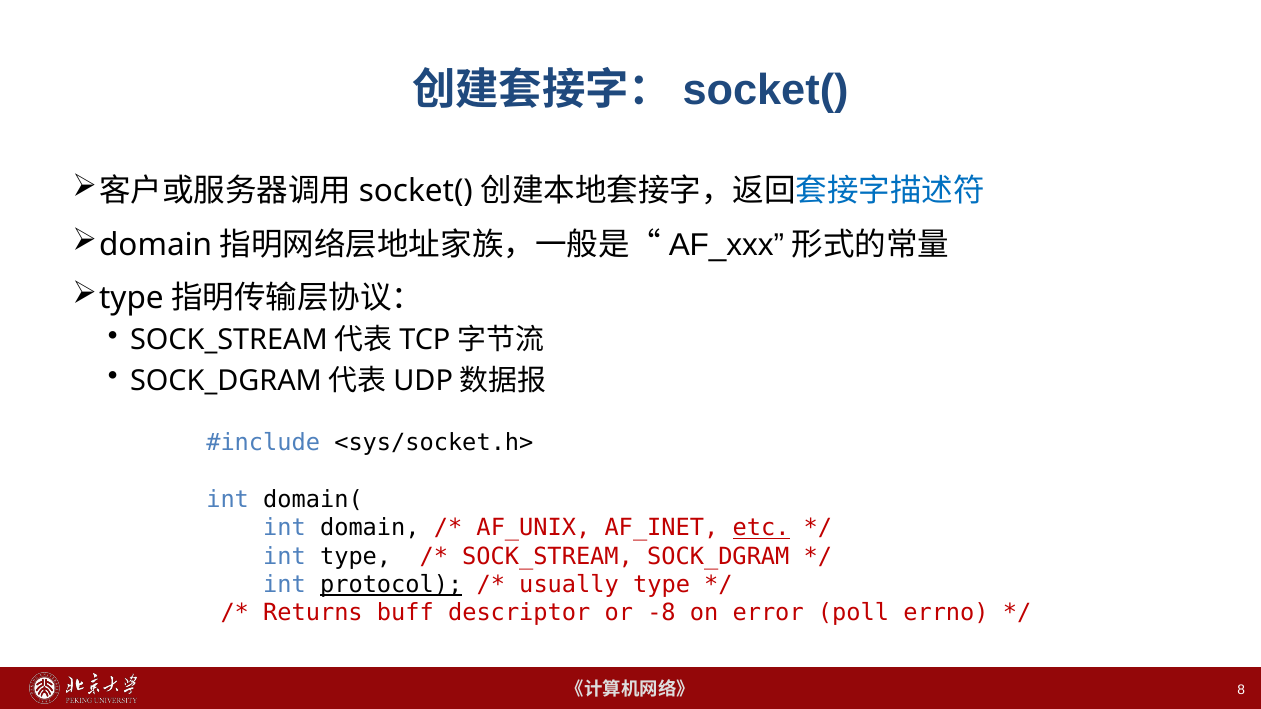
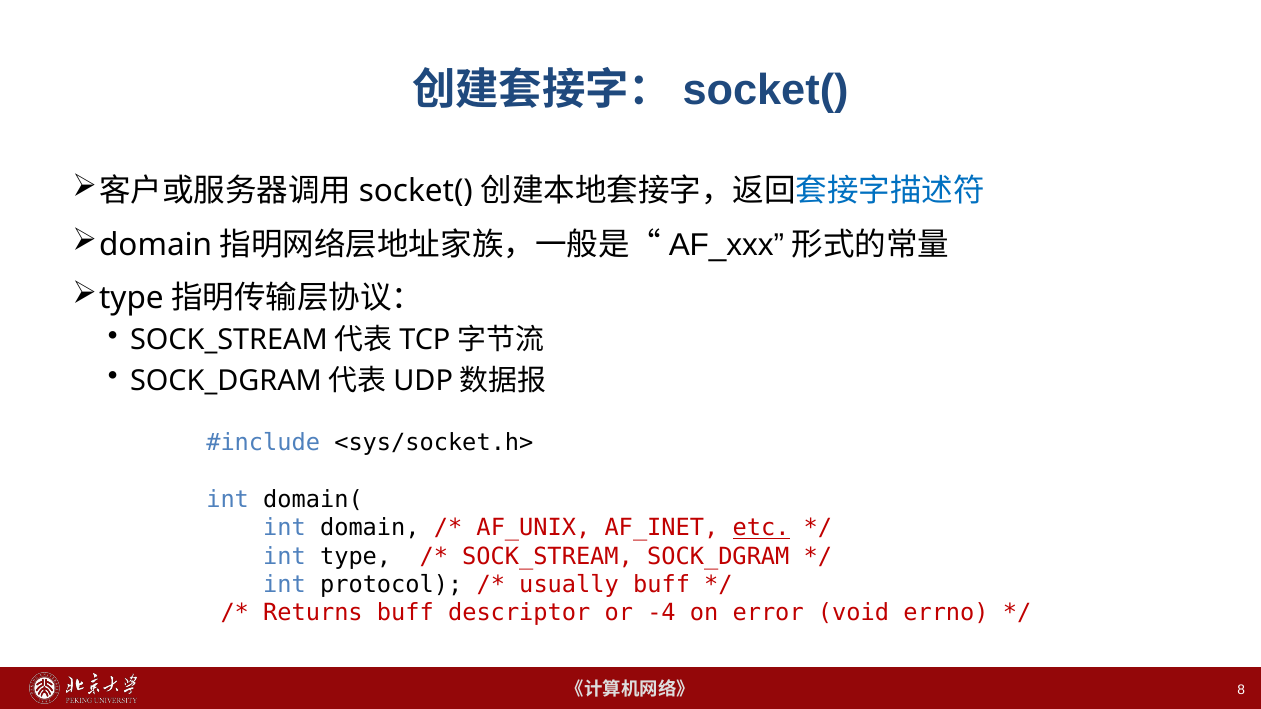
protocol underline: present -> none
usually type: type -> buff
-8: -8 -> -4
poll: poll -> void
